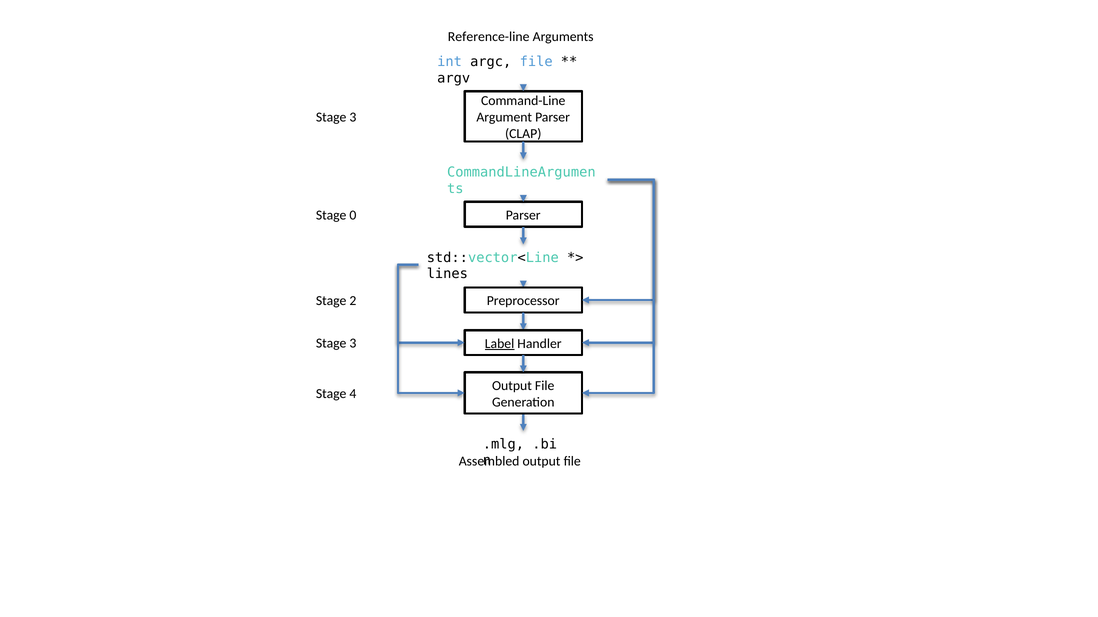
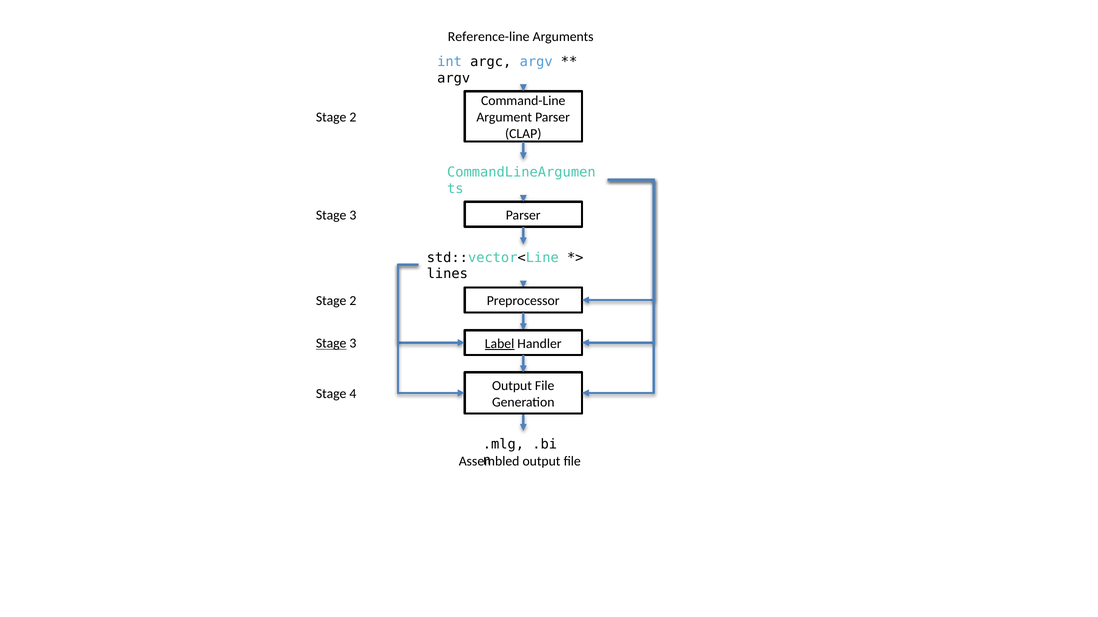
argc file: file -> argv
3 at (353, 117): 3 -> 2
0 at (353, 215): 0 -> 3
Stage at (331, 344) underline: none -> present
